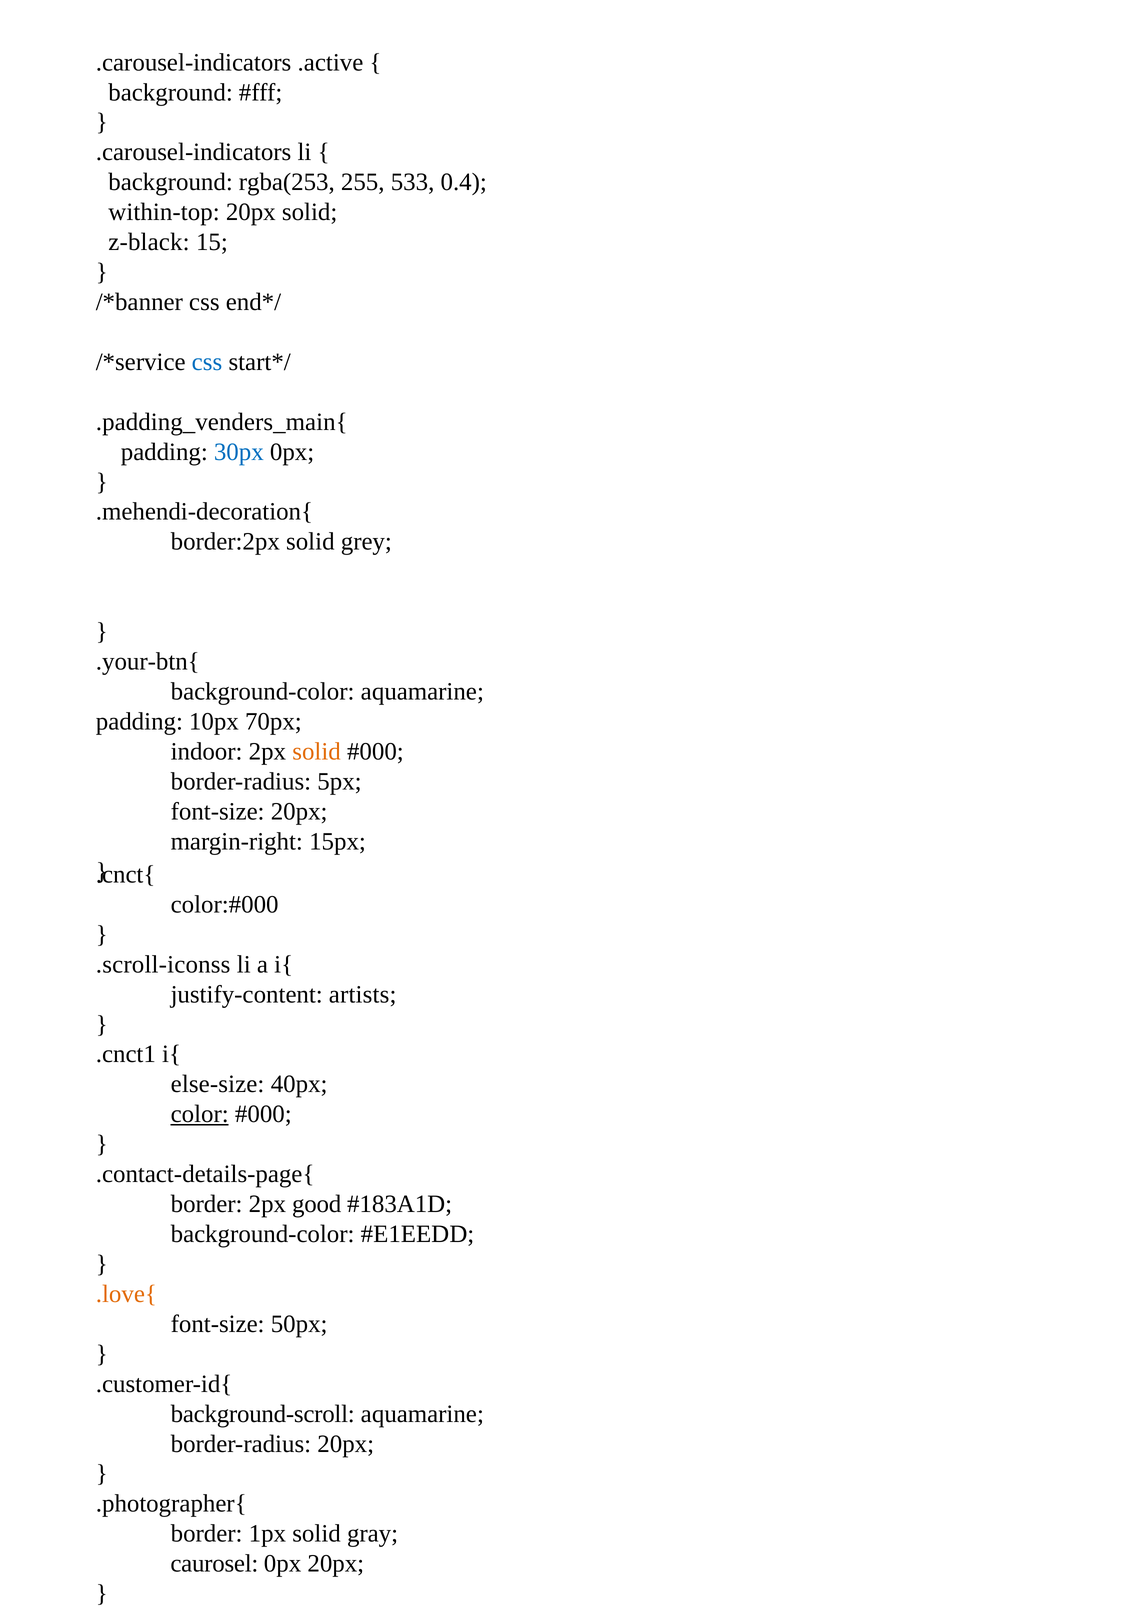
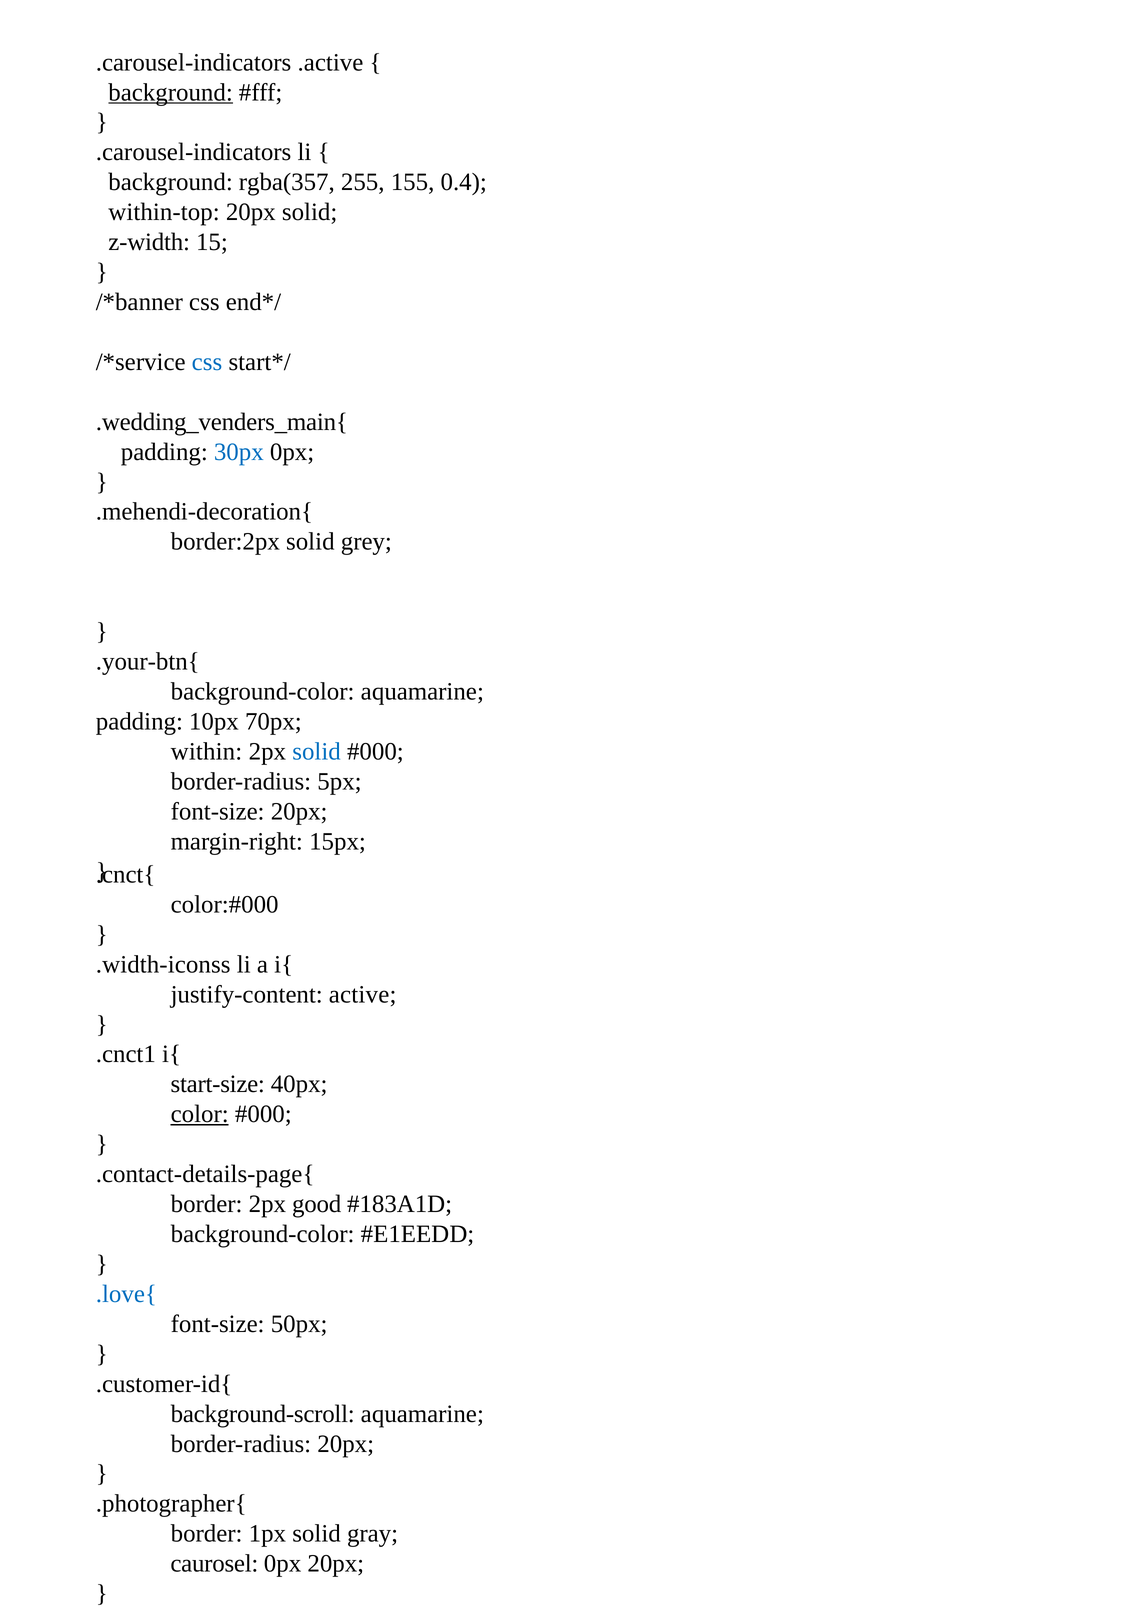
background at (171, 92) underline: none -> present
rgba(253: rgba(253 -> rgba(357
533: 533 -> 155
z-black: z-black -> z-width
.padding_venders_main{: .padding_venders_main{ -> .wedding_venders_main{
indoor: indoor -> within
solid at (317, 751) colour: orange -> blue
.scroll-iconss: .scroll-iconss -> .width-iconss
artists: artists -> active
else-size: else-size -> start-size
.love{ colour: orange -> blue
